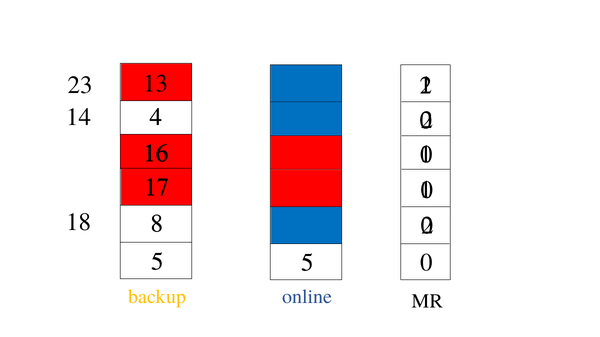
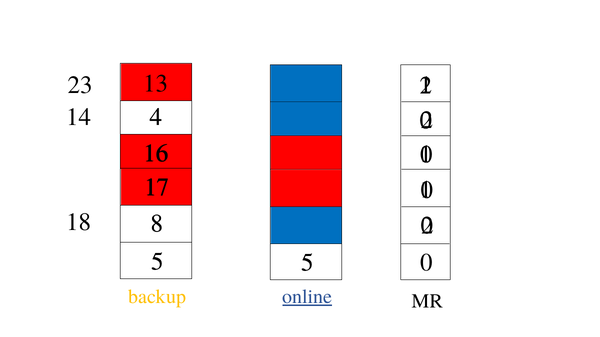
online underline: none -> present
